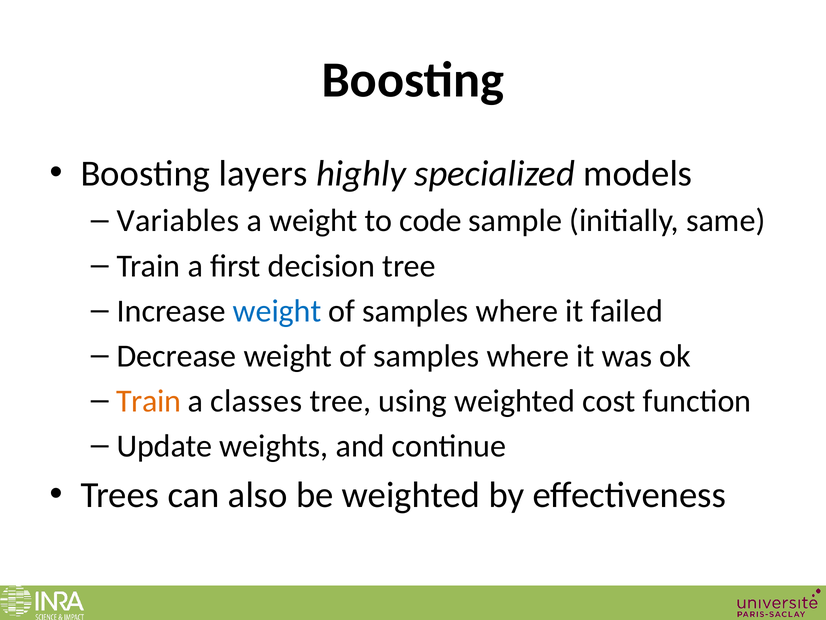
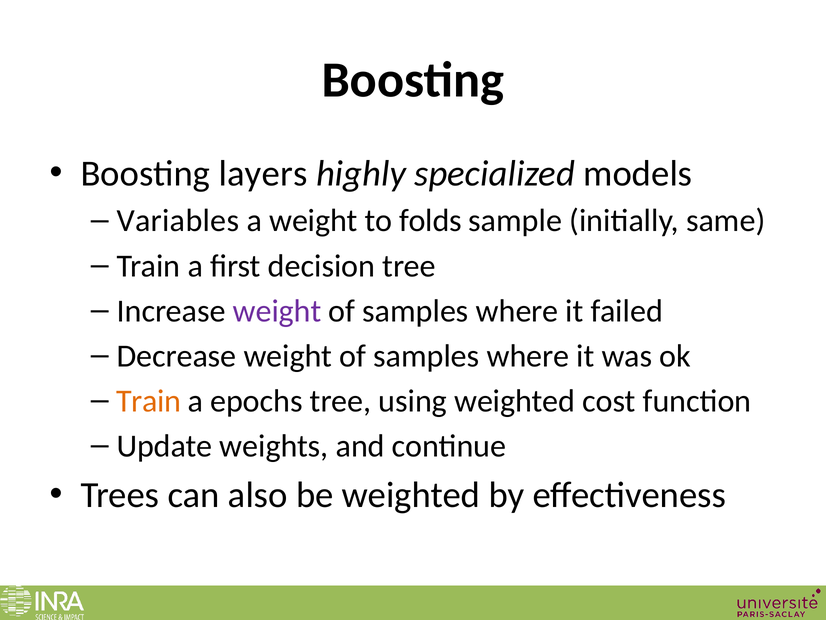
code: code -> folds
weight at (277, 311) colour: blue -> purple
classes: classes -> epochs
